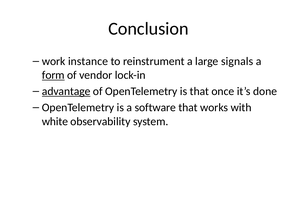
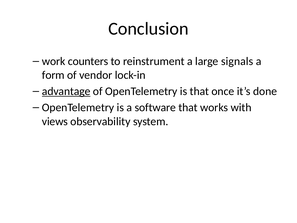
instance: instance -> counters
form underline: present -> none
white: white -> views
